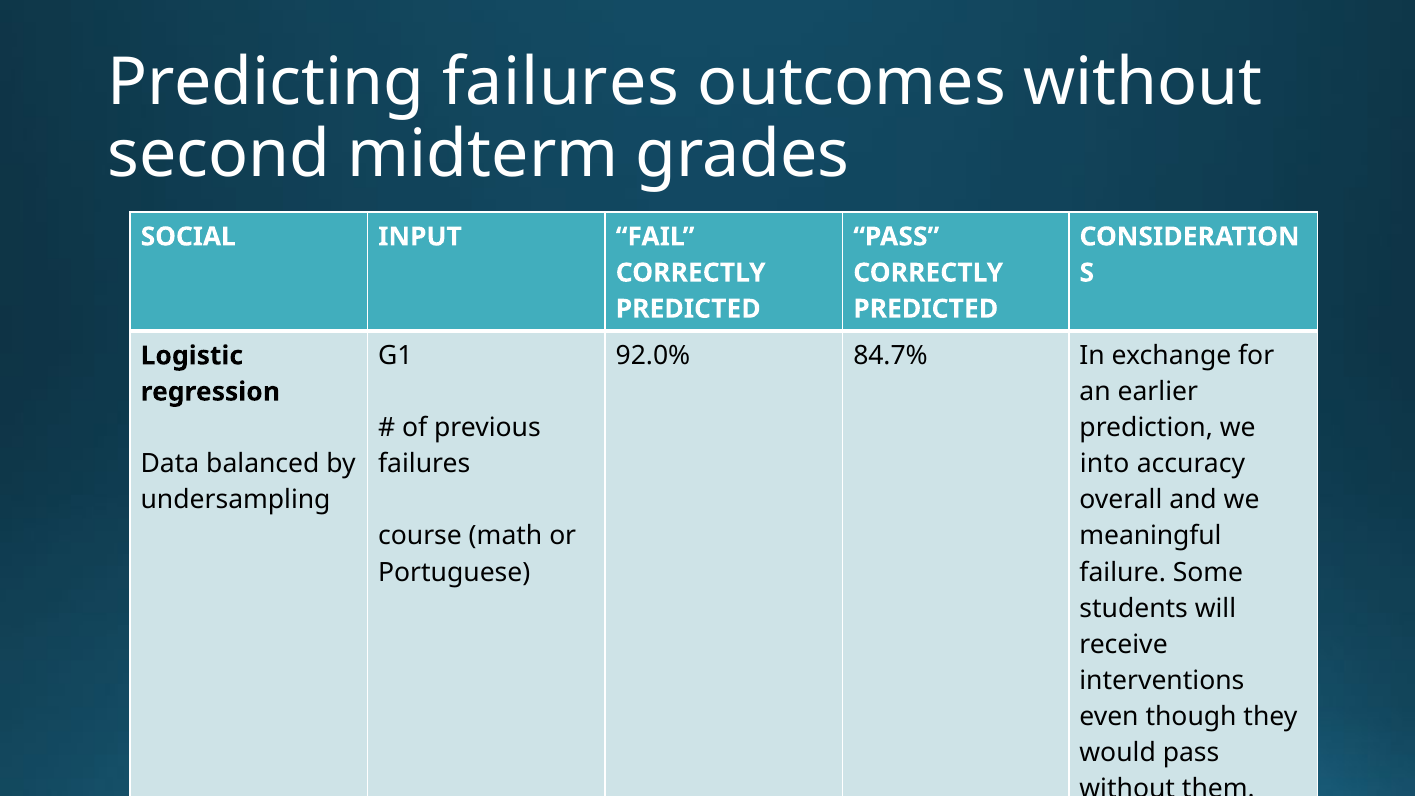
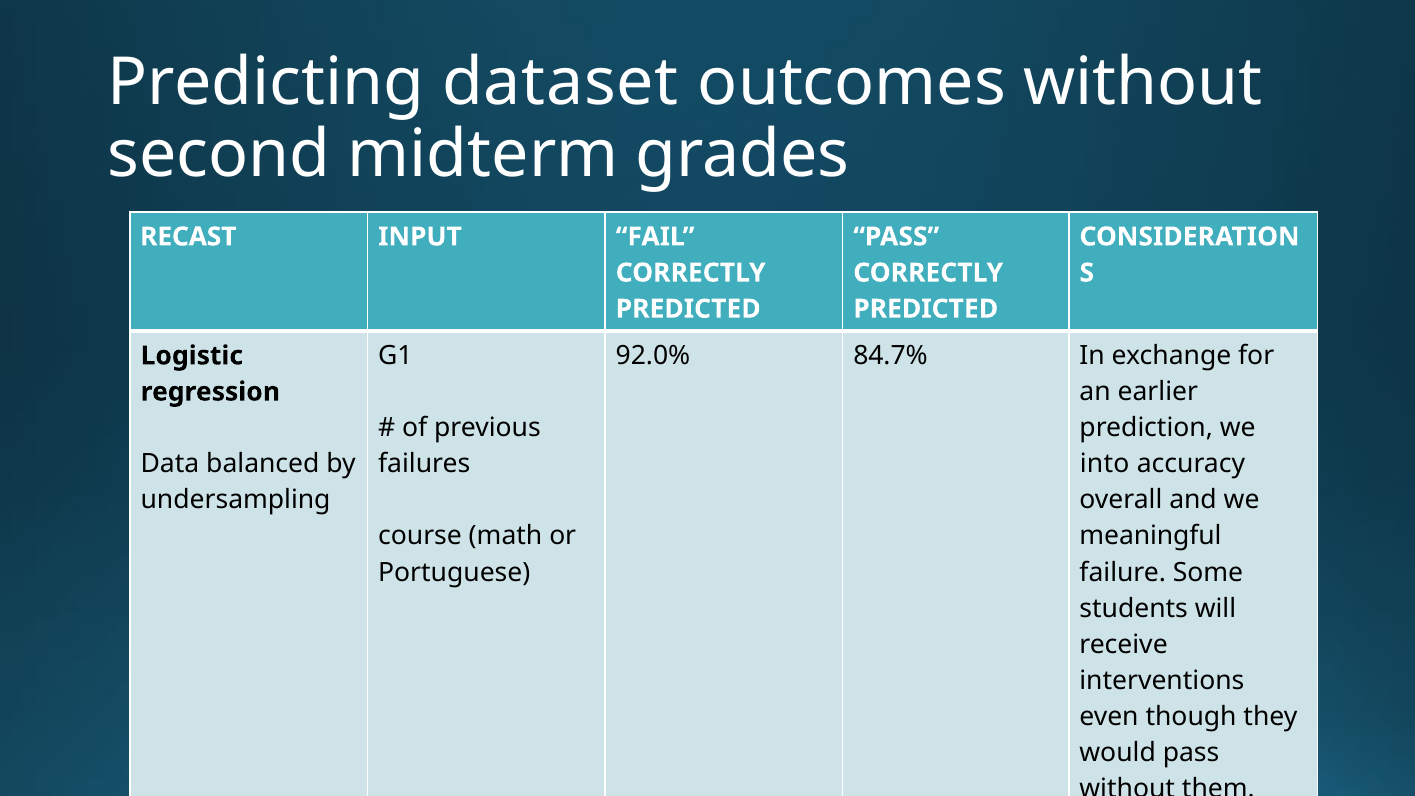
Predicting failures: failures -> dataset
SOCIAL: SOCIAL -> RECAST
